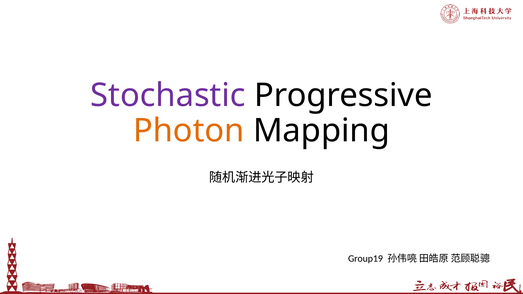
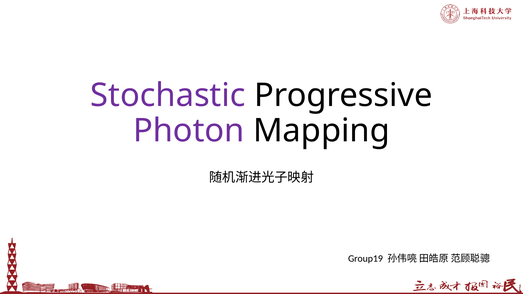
Photon colour: orange -> purple
